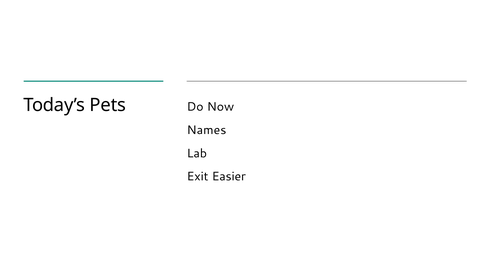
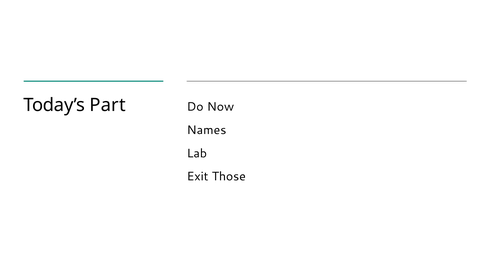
Pets: Pets -> Part
Easier: Easier -> Those
